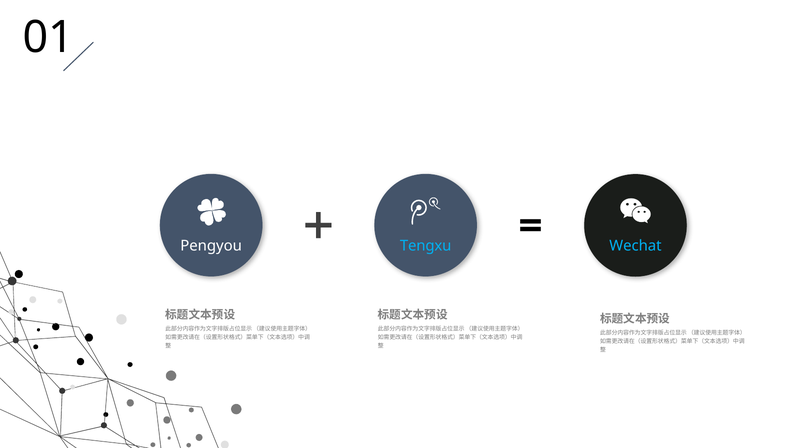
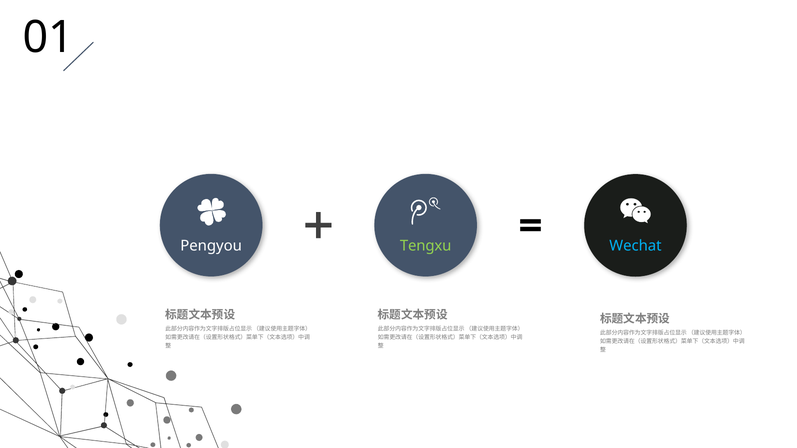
Tengxu colour: light blue -> light green
